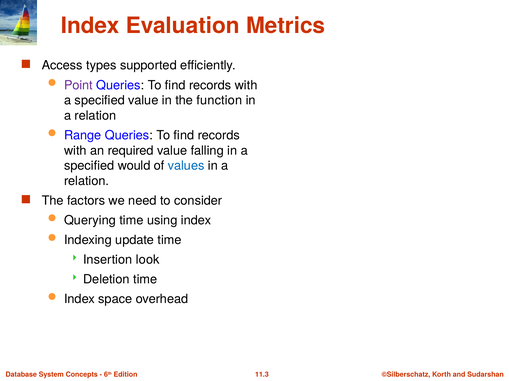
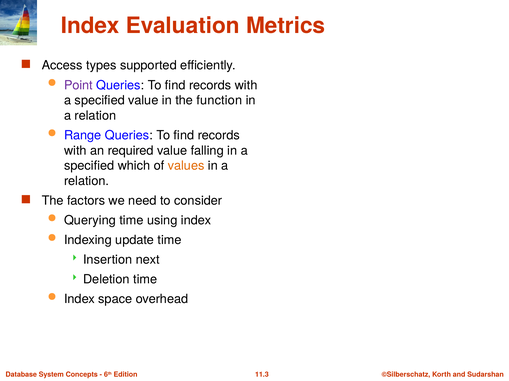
would: would -> which
values colour: blue -> orange
look: look -> next
